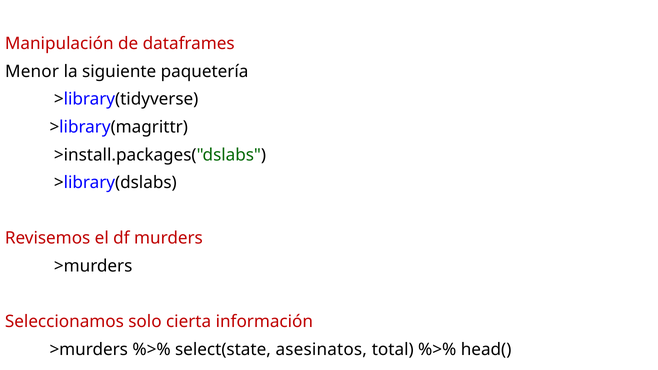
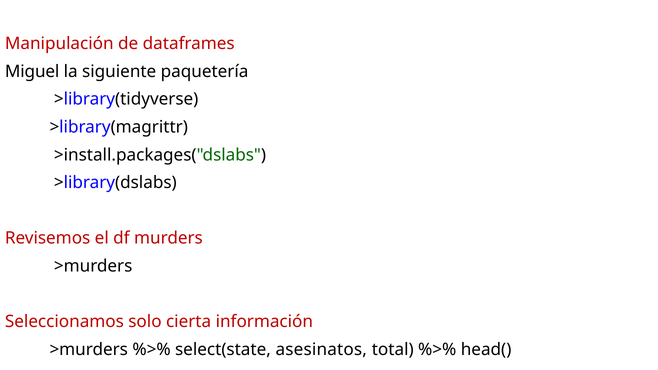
Menor: Menor -> Miguel
